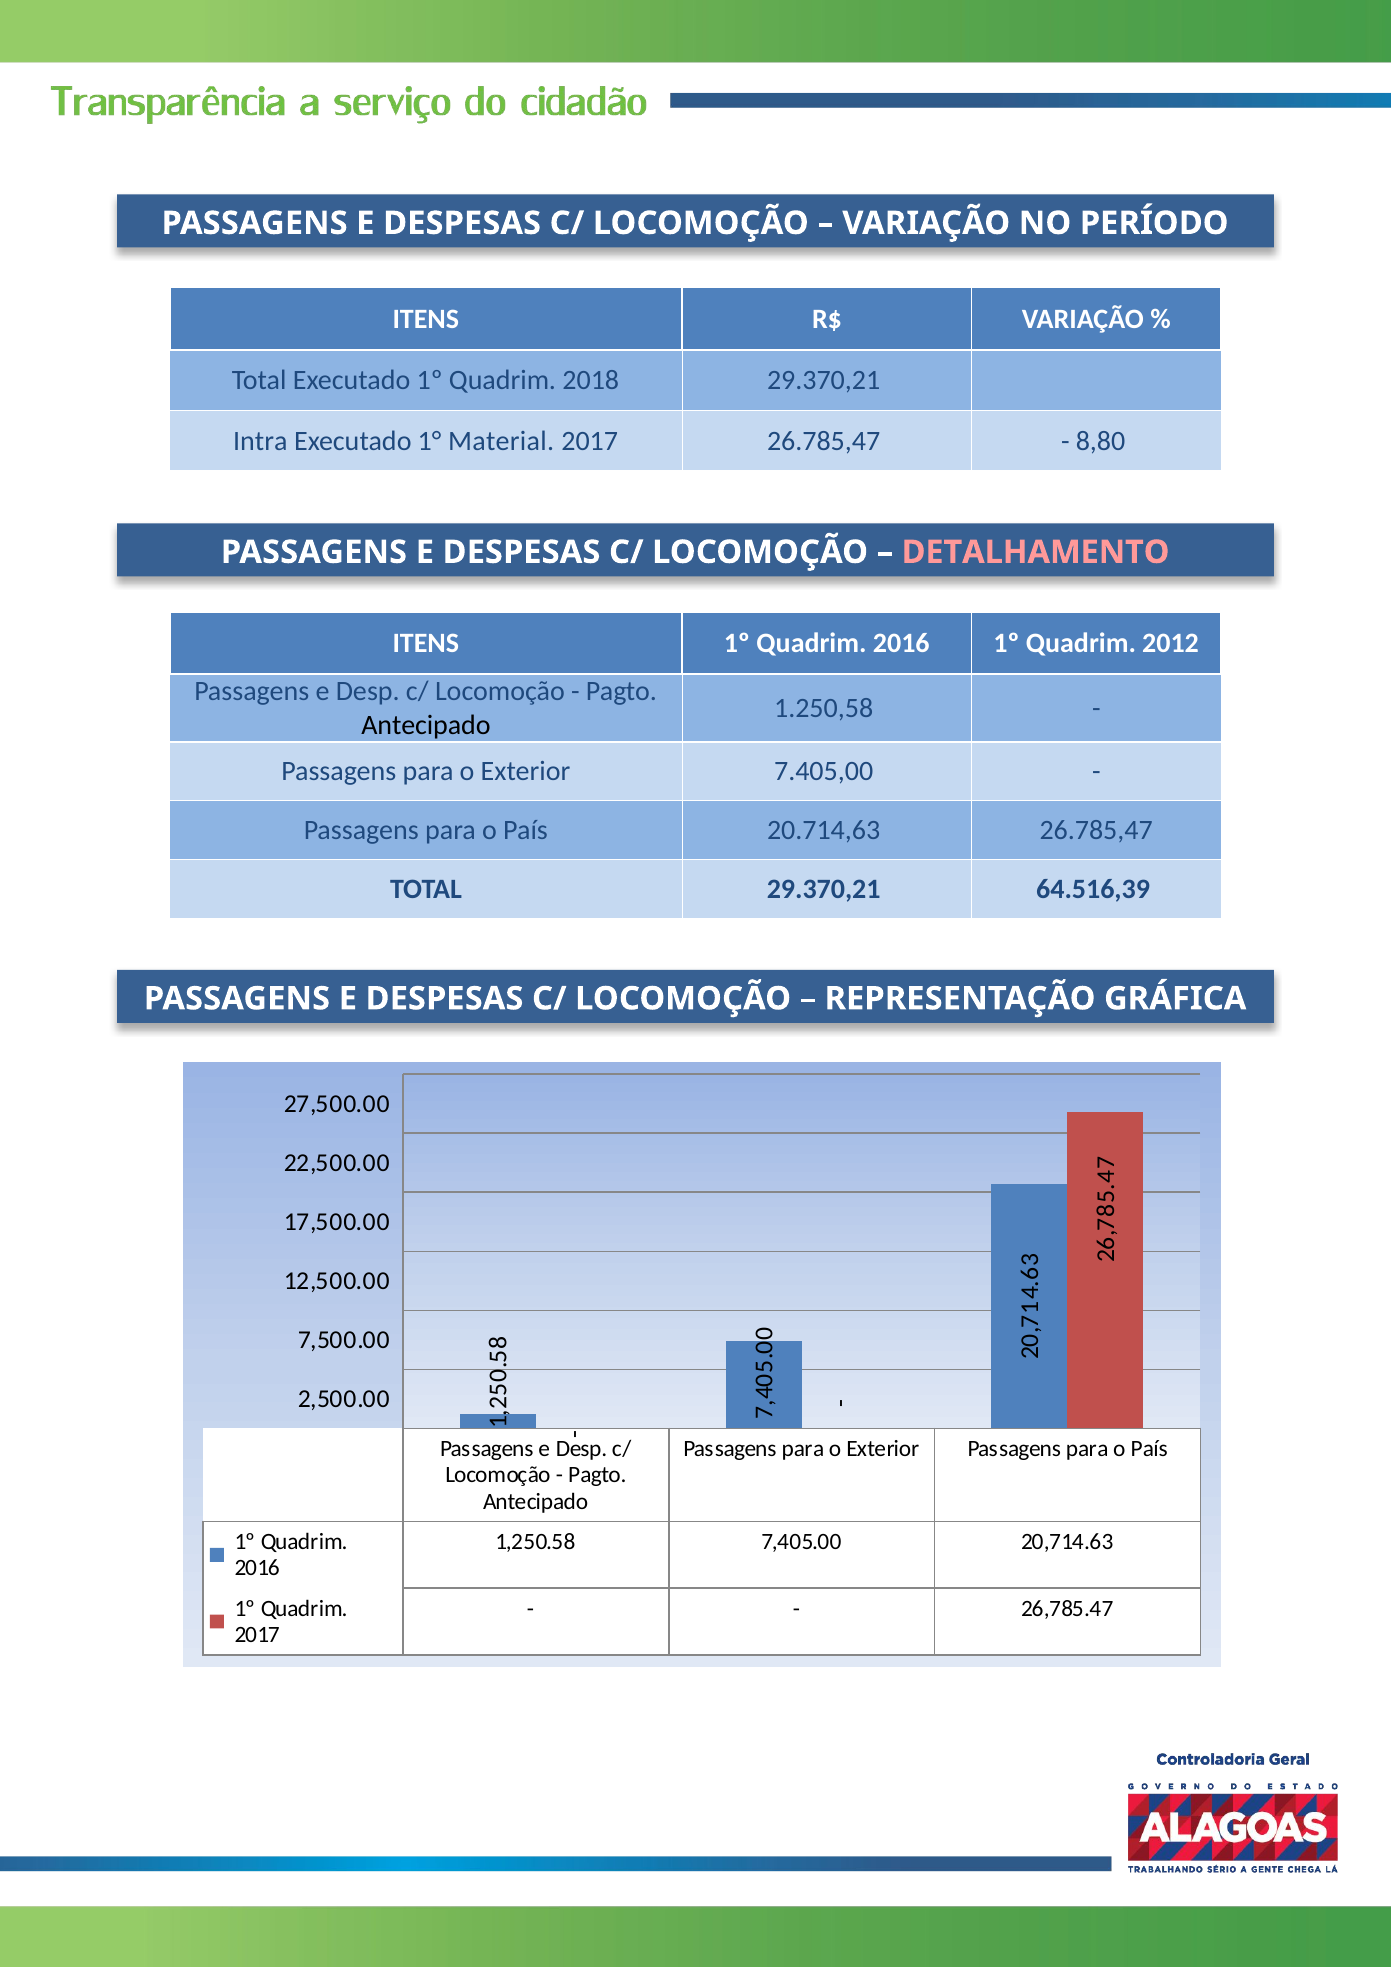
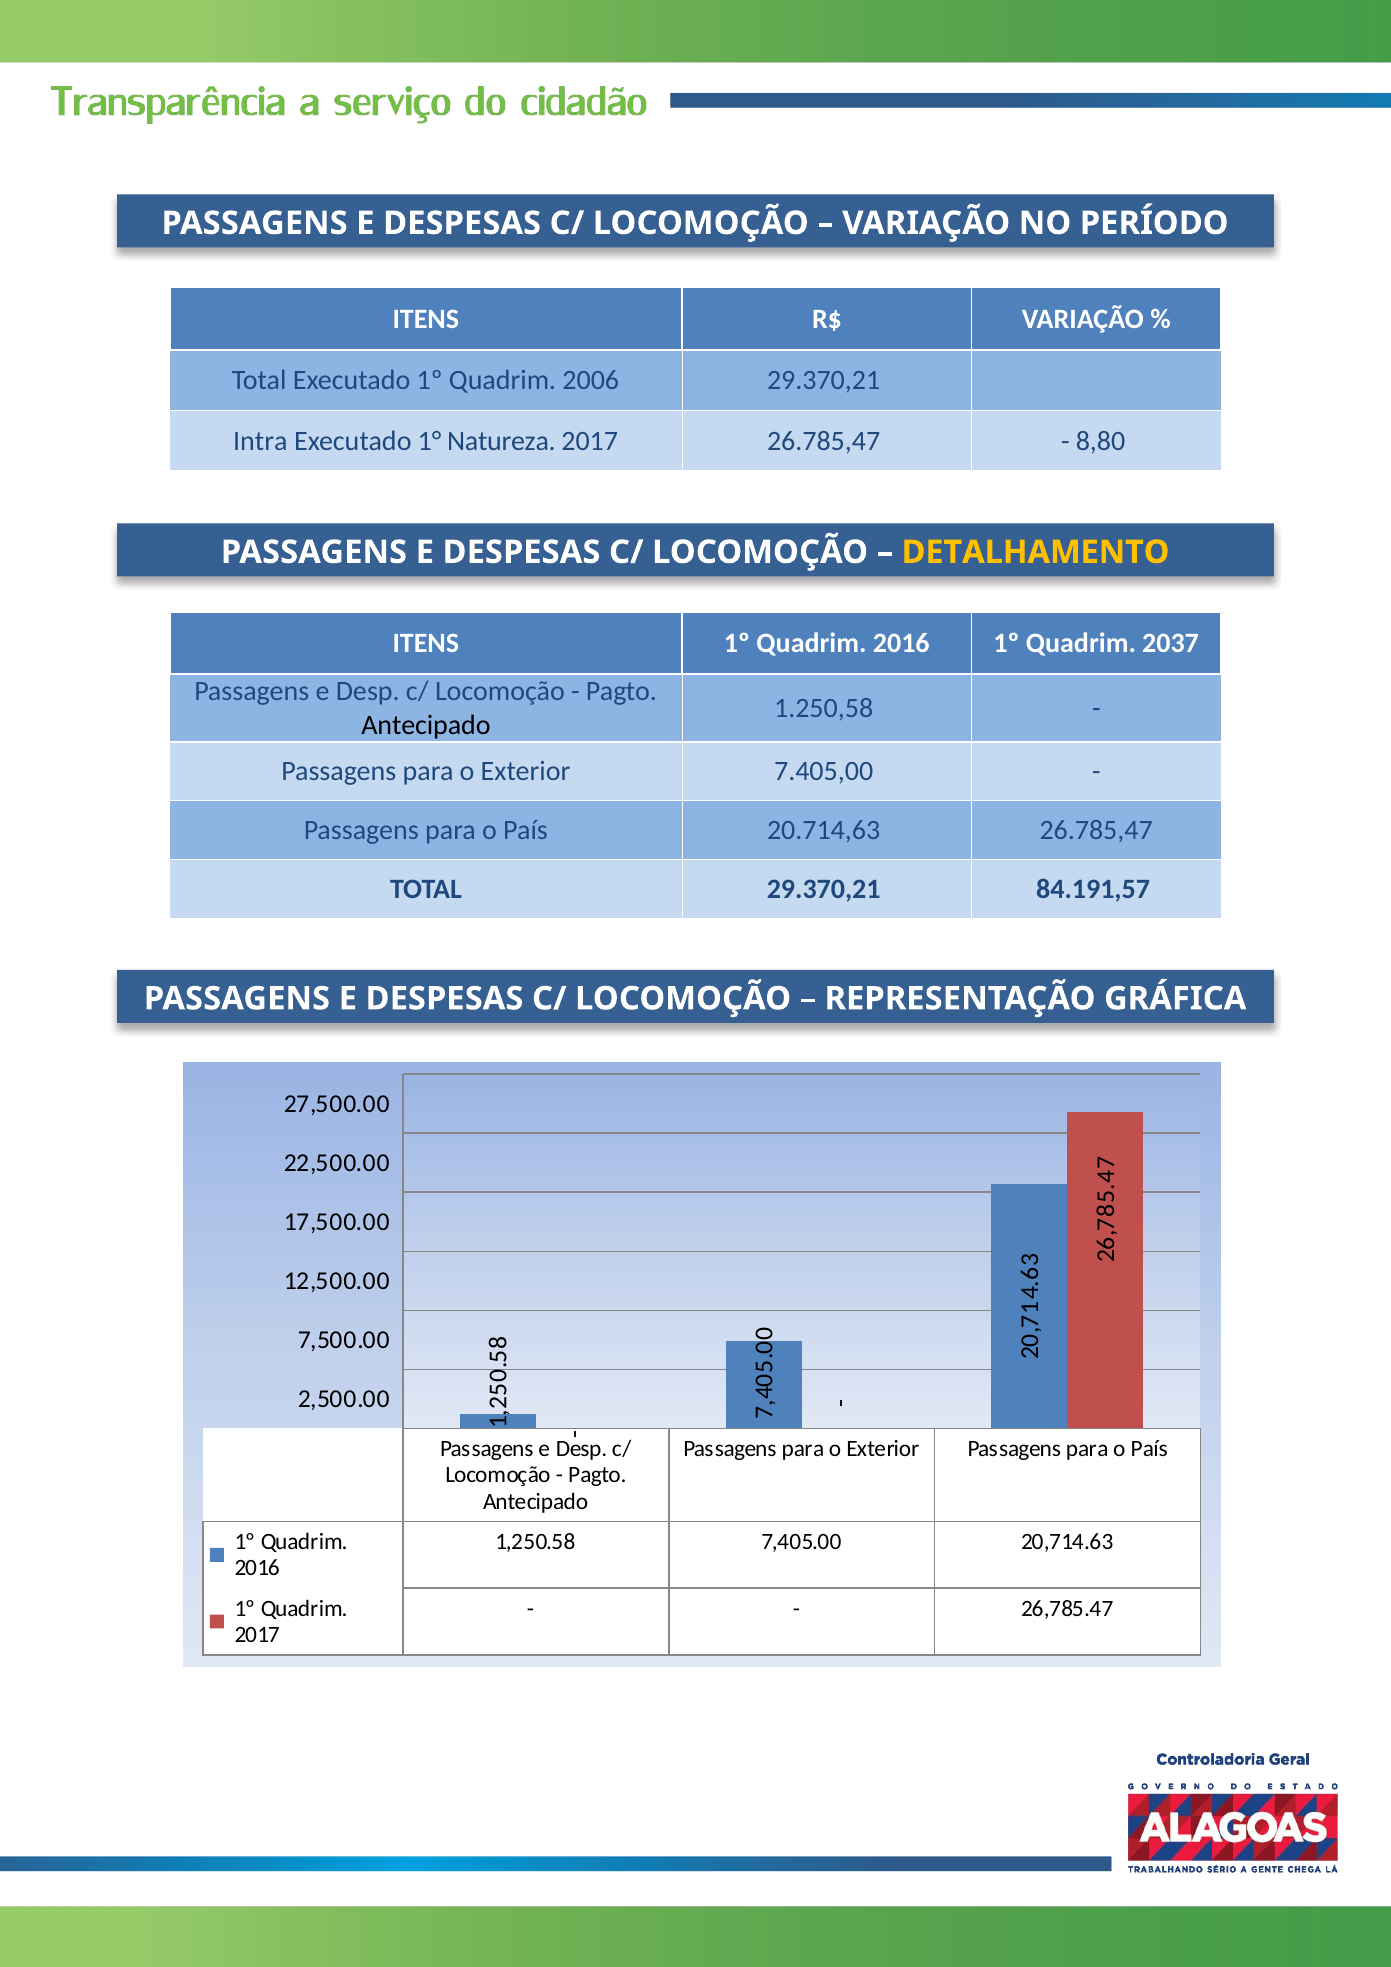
2018: 2018 -> 2006
Material: Material -> Natureza
DETALHAMENTO colour: pink -> yellow
2012: 2012 -> 2037
64.516,39: 64.516,39 -> 84.191,57
